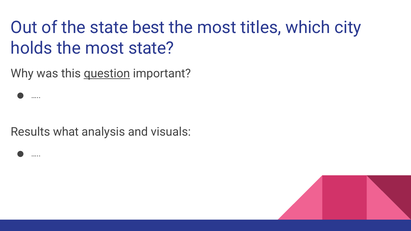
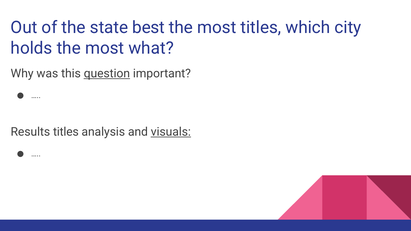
most state: state -> what
Results what: what -> titles
visuals underline: none -> present
